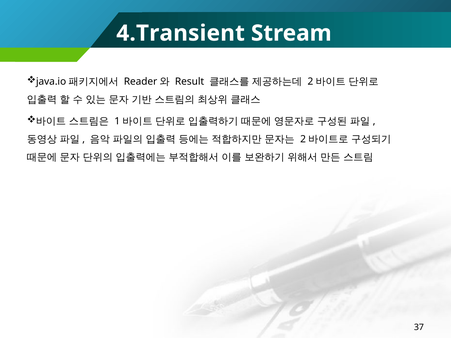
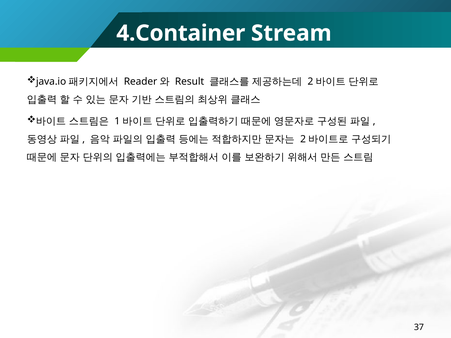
4.Transient: 4.Transient -> 4.Container
